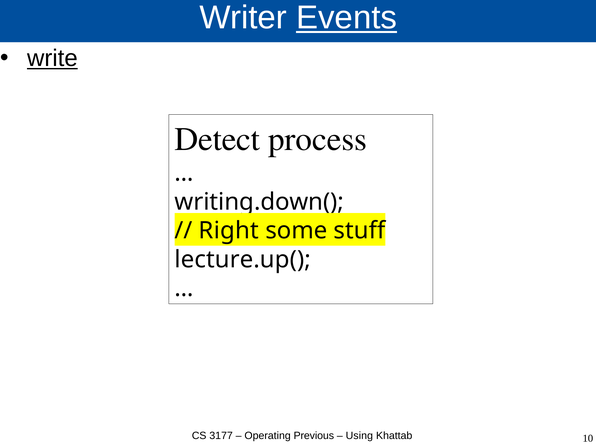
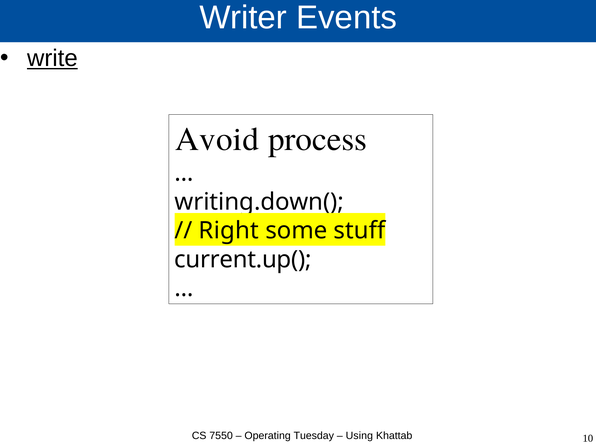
Events underline: present -> none
Detect: Detect -> Avoid
lecture.up(: lecture.up( -> current.up(
3177: 3177 -> 7550
Previous: Previous -> Tuesday
